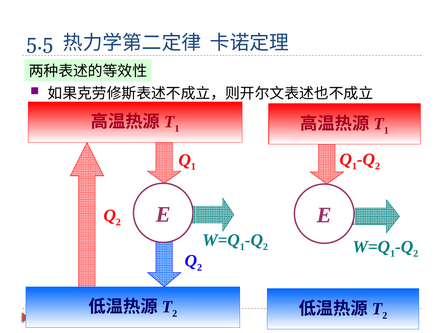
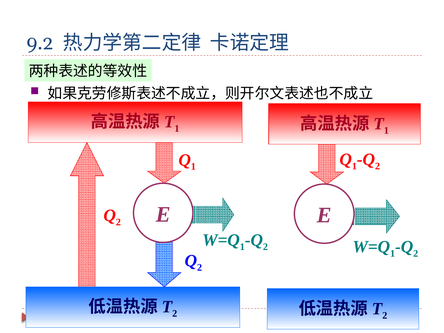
5.5: 5.5 -> 9.2
